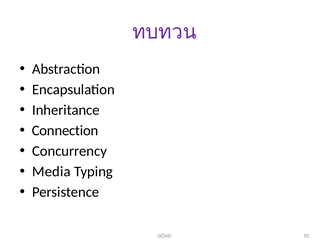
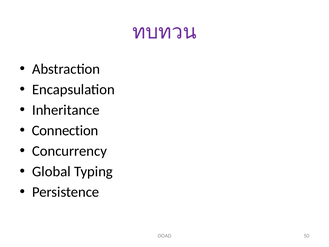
Media: Media -> Global
